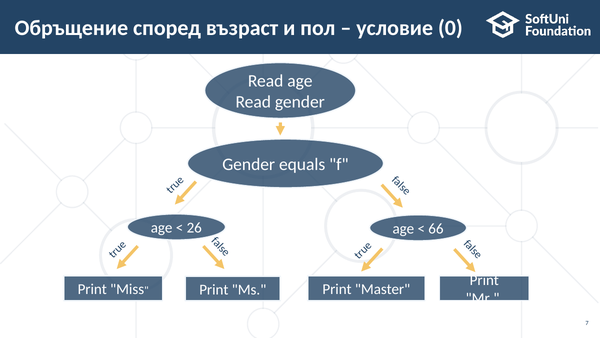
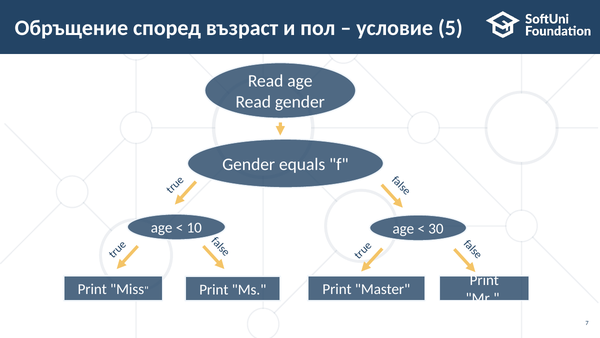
0: 0 -> 5
26: 26 -> 10
66: 66 -> 30
